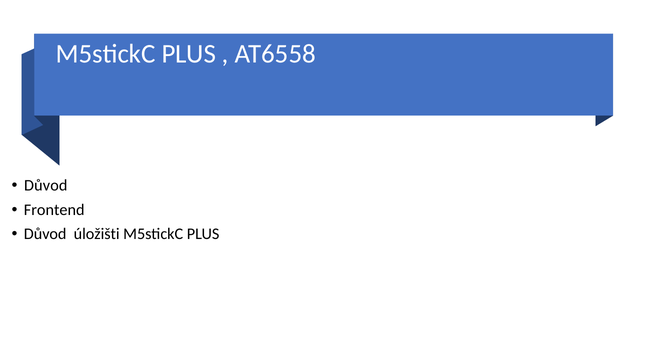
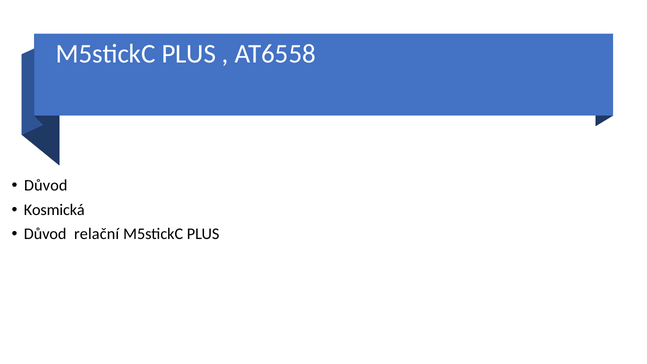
Frontend: Frontend -> Kosmická
úložišti: úložišti -> relační
